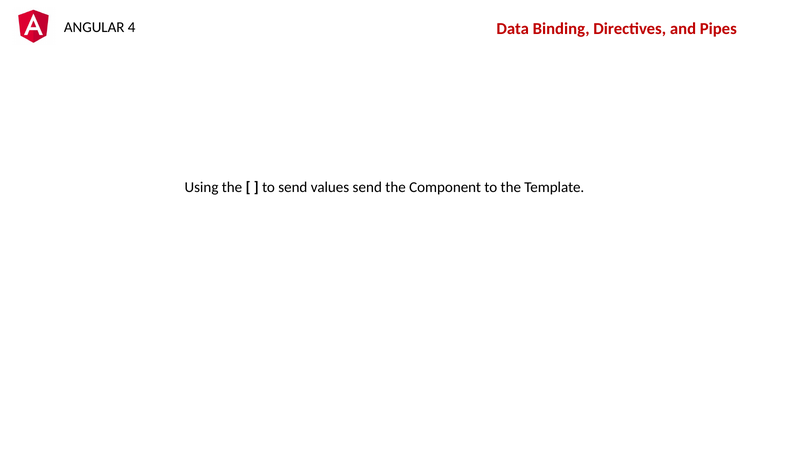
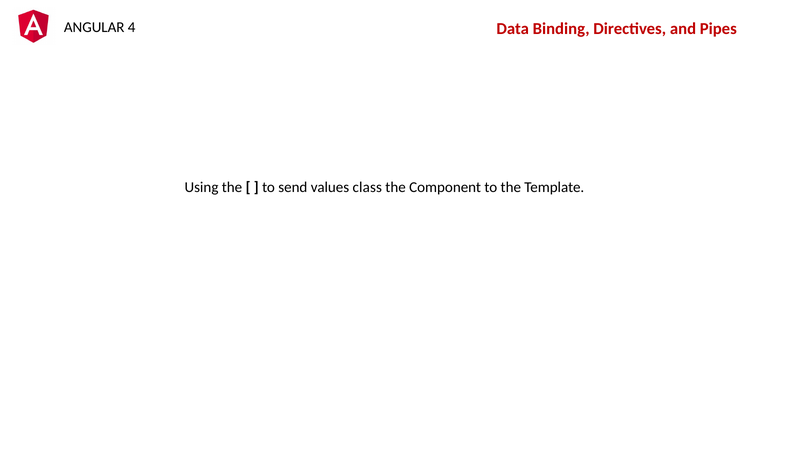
values send: send -> class
